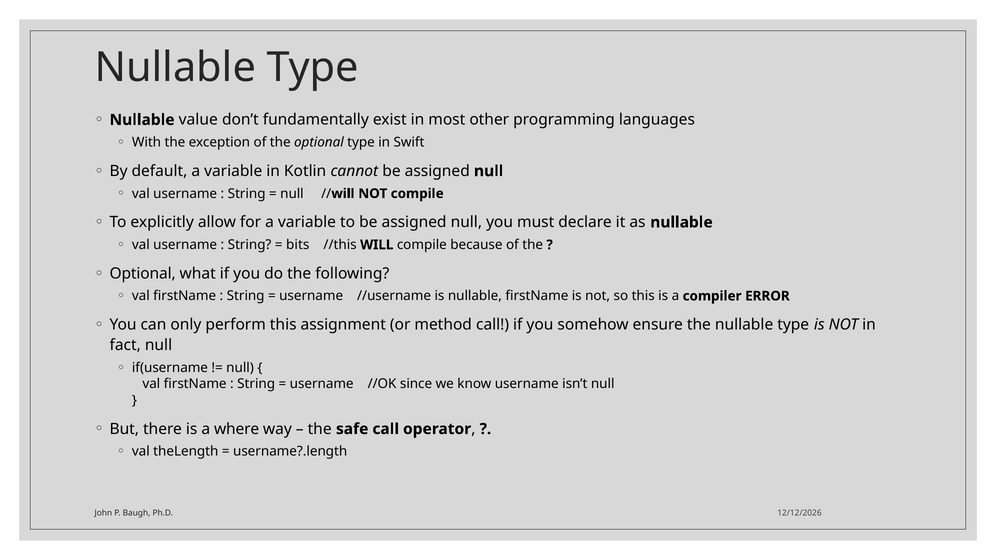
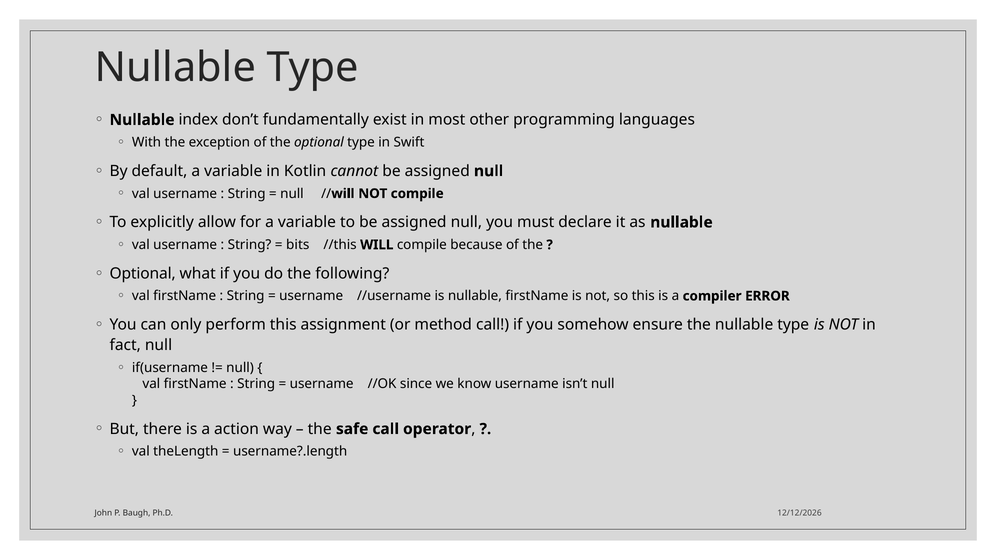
value: value -> index
where: where -> action
